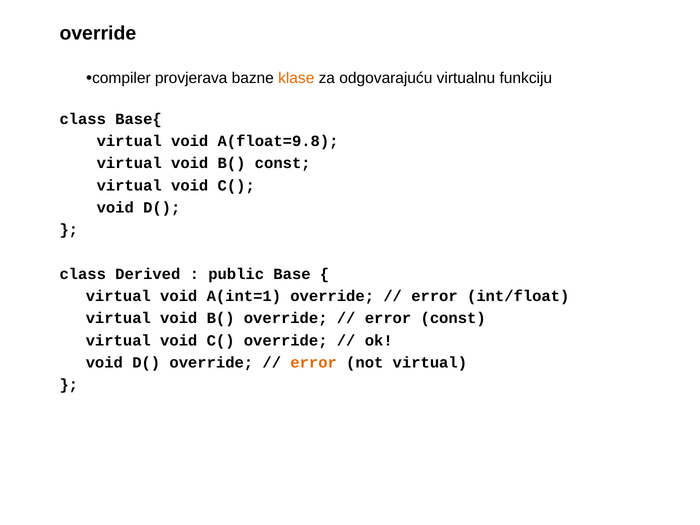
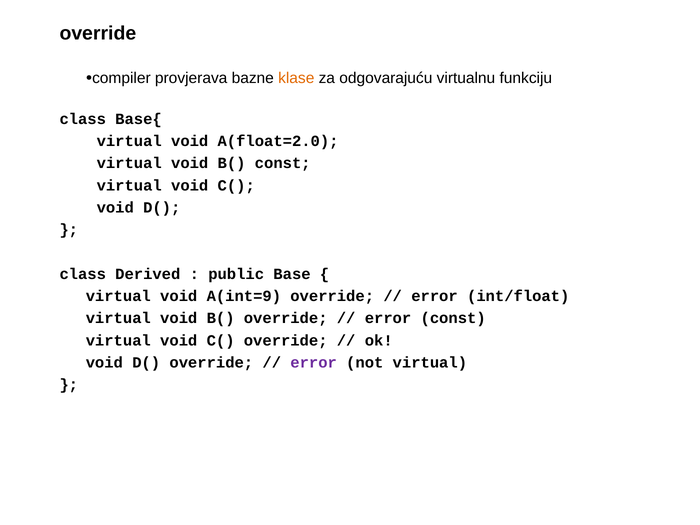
A(float=9.8: A(float=9.8 -> A(float=2.0
A(int=1: A(int=1 -> A(int=9
error at (314, 363) colour: orange -> purple
